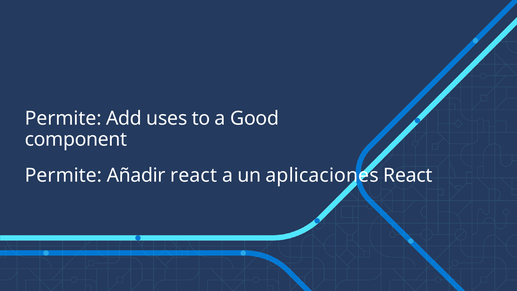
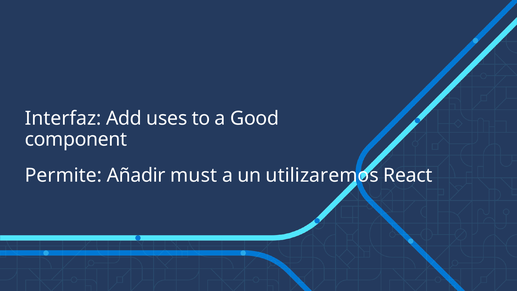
Permite at (63, 118): Permite -> Interfaz
Añadir react: react -> must
aplicaciones: aplicaciones -> utilizaremos
